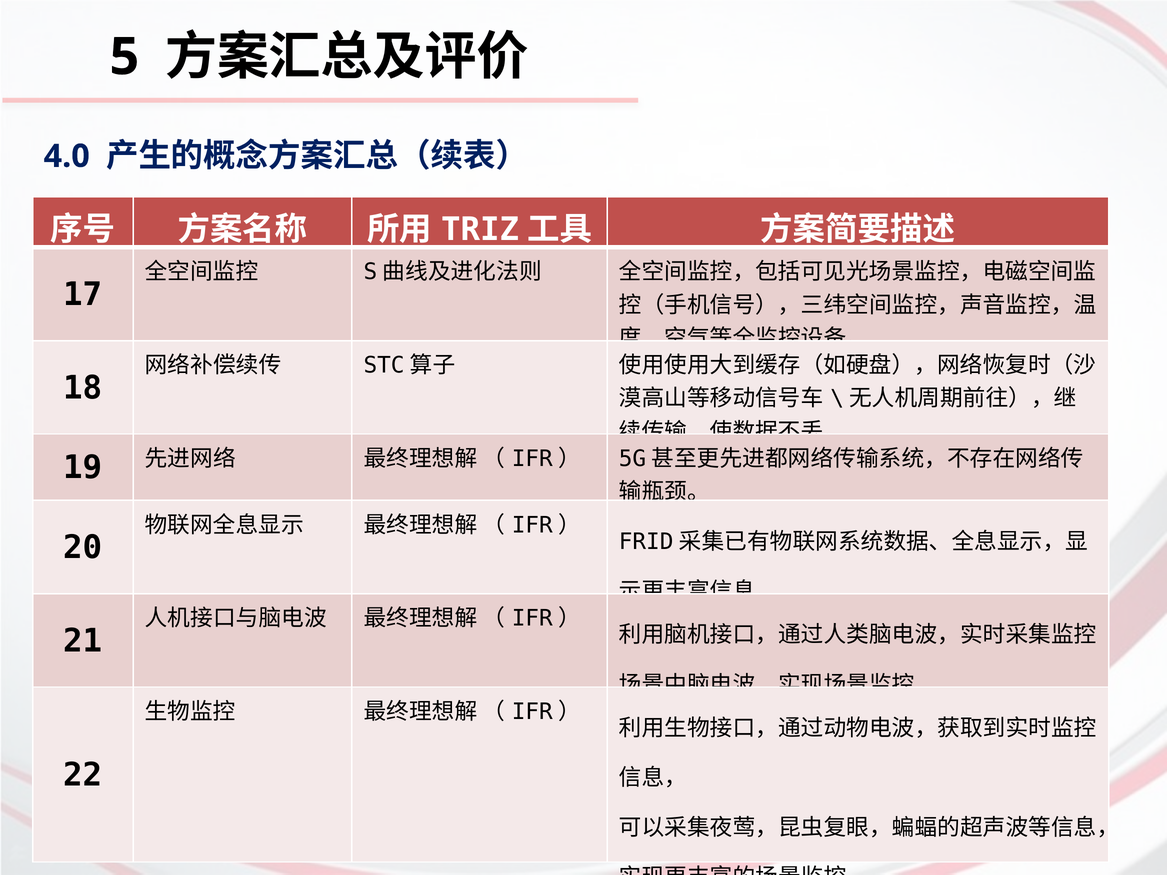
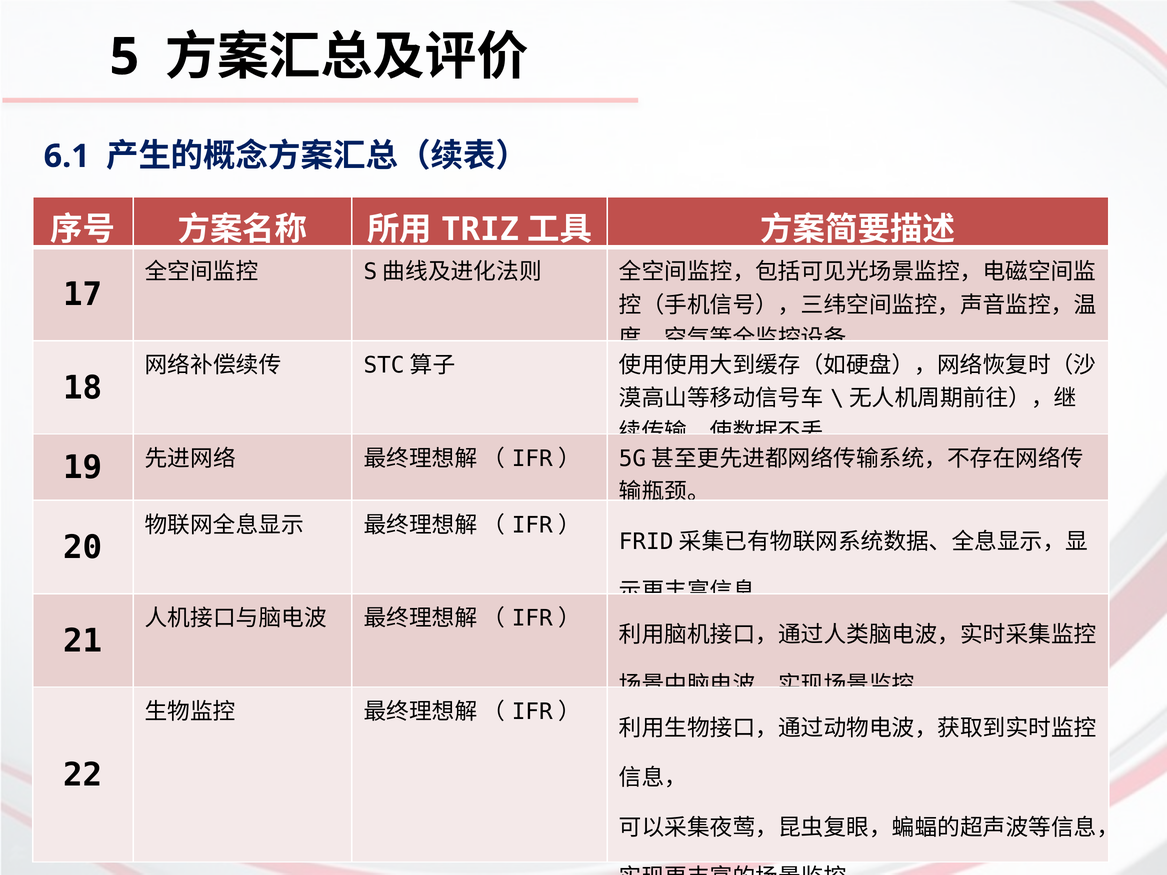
4.0: 4.0 -> 6.1
